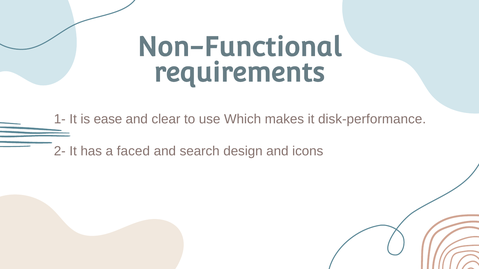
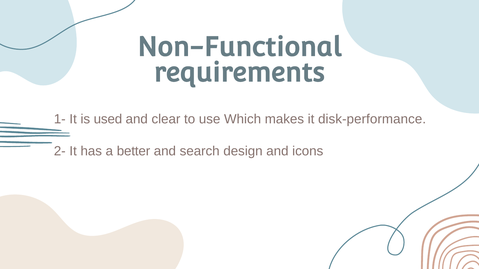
ease: ease -> used
faced: faced -> better
